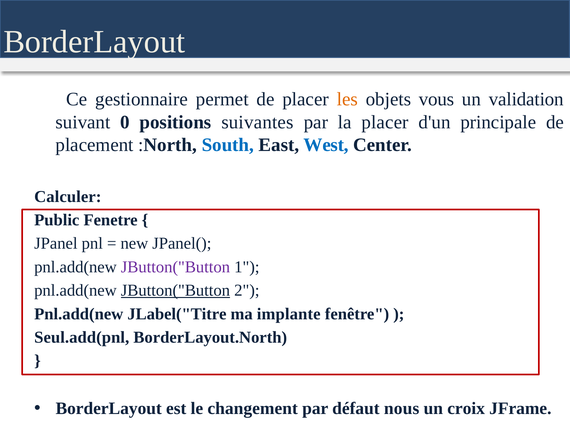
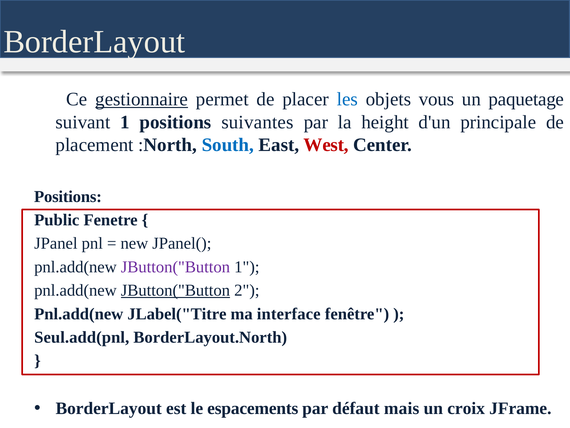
gestionnaire underline: none -> present
les colour: orange -> blue
validation: validation -> paquetage
suivant 0: 0 -> 1
la placer: placer -> height
West colour: blue -> red
Calculer at (68, 196): Calculer -> Positions
implante: implante -> interface
changement: changement -> espacements
nous: nous -> mais
